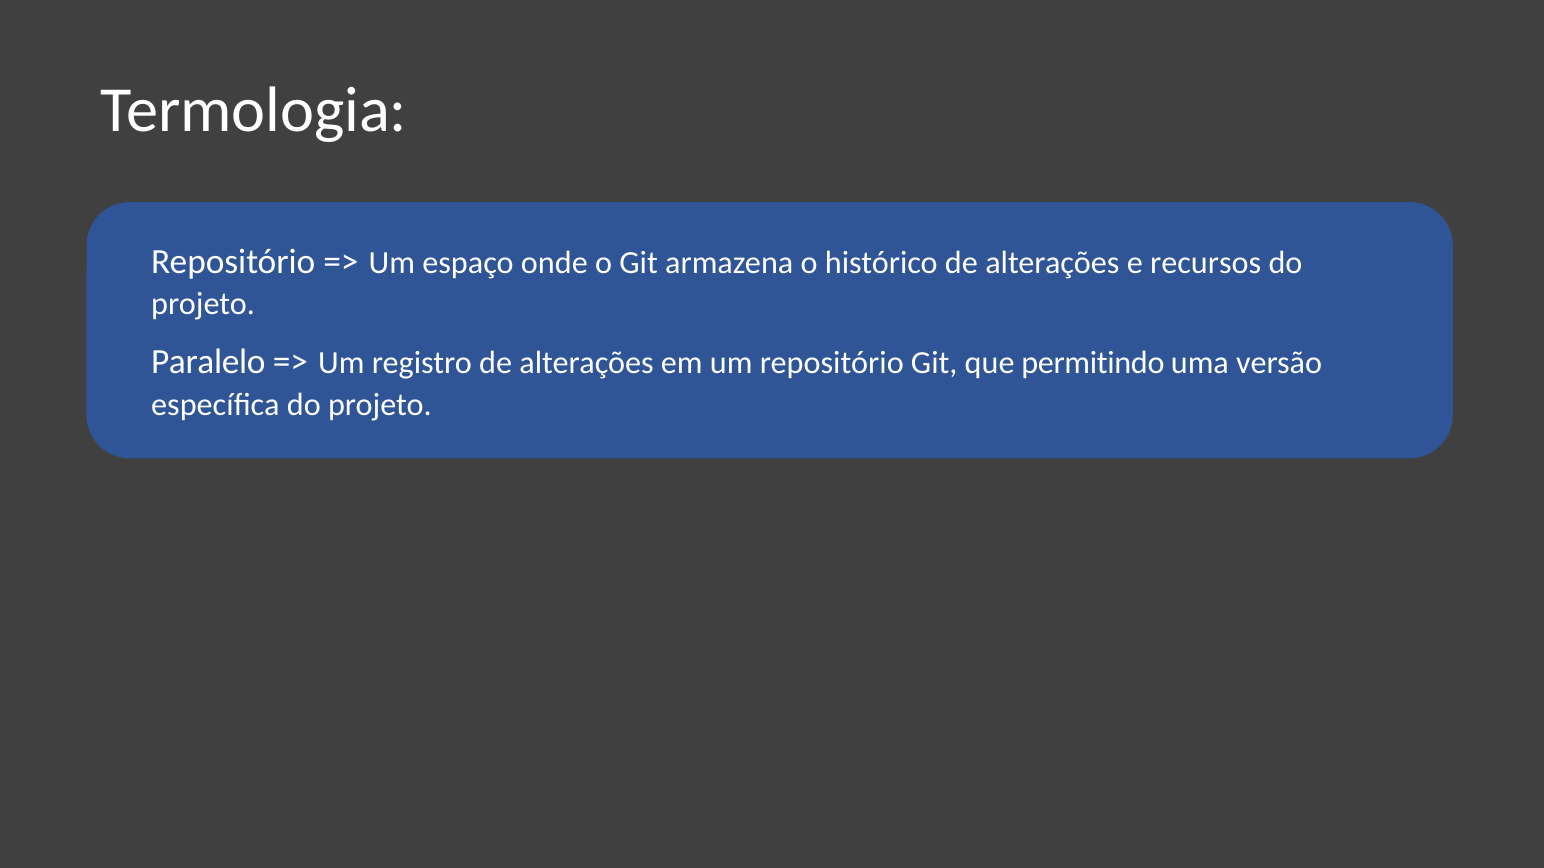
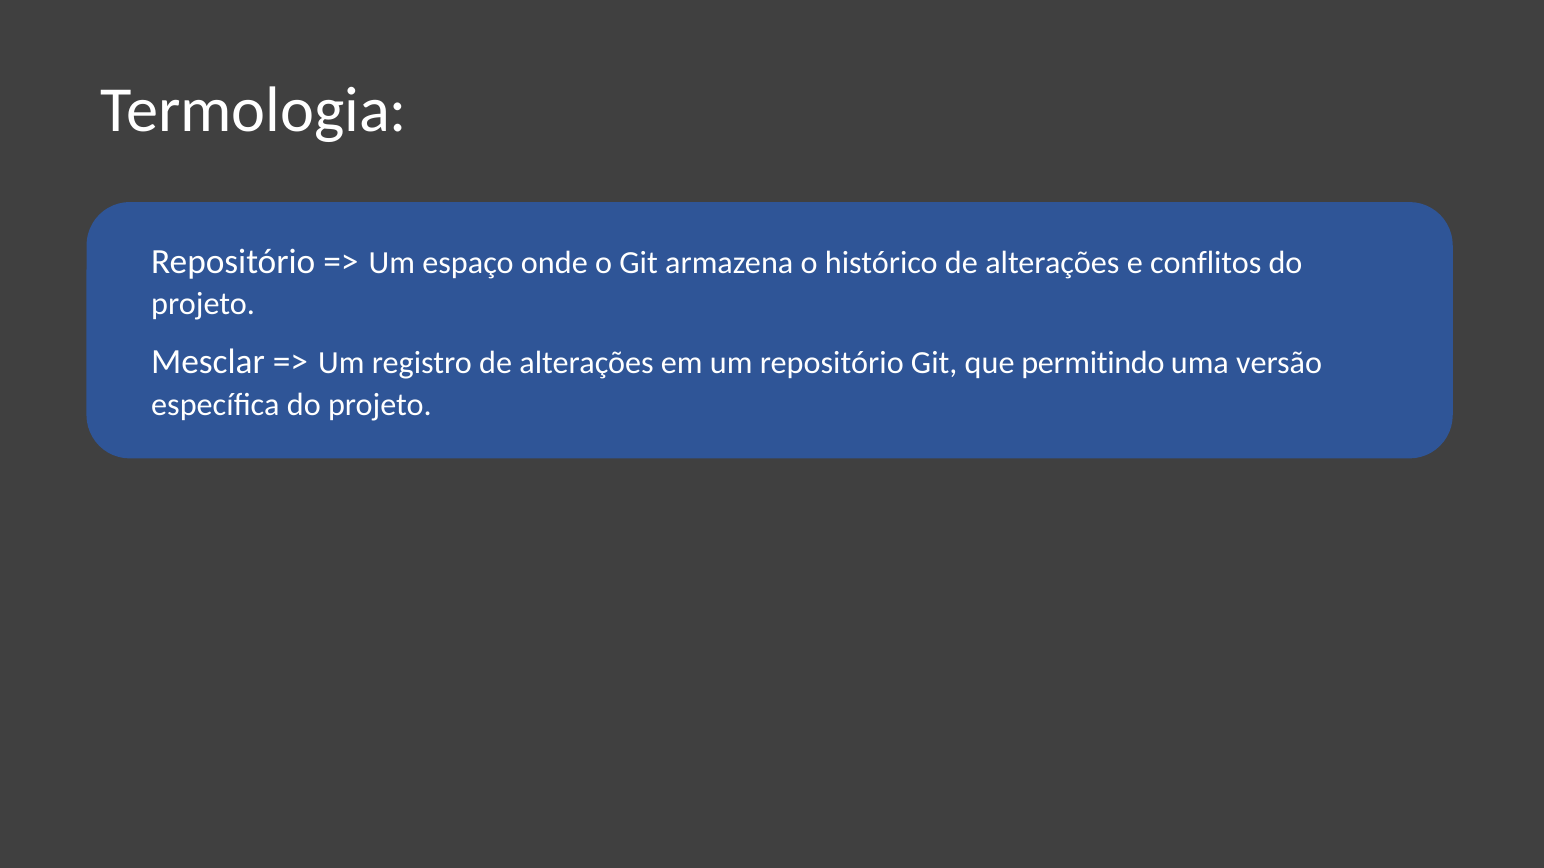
e recursos: recursos -> conflitos
Paralelo at (208, 362): Paralelo -> Mesclar
